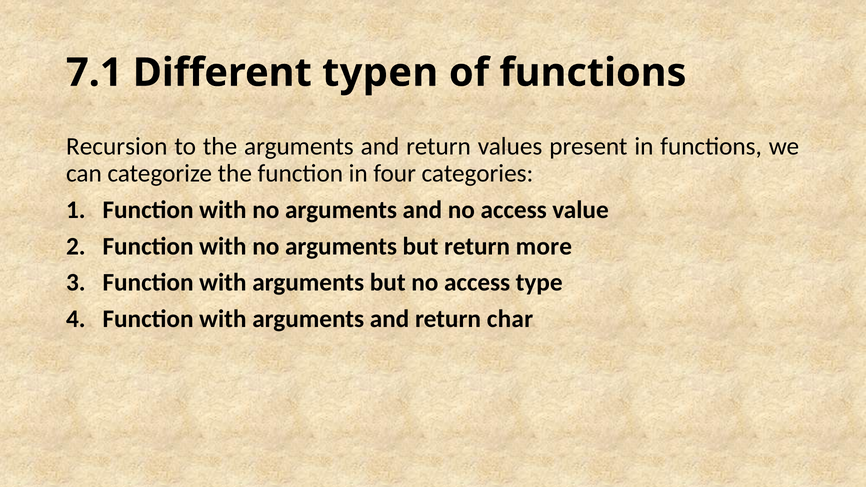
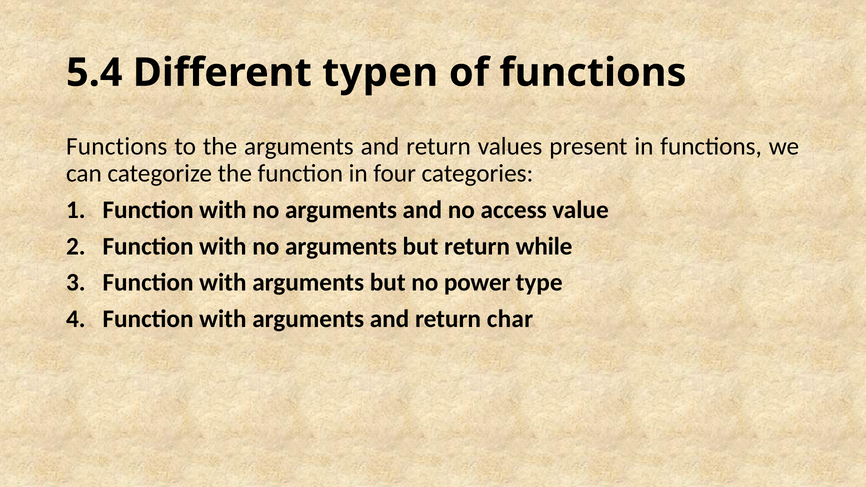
7.1: 7.1 -> 5.4
Recursion at (117, 146): Recursion -> Functions
more: more -> while
but no access: access -> power
